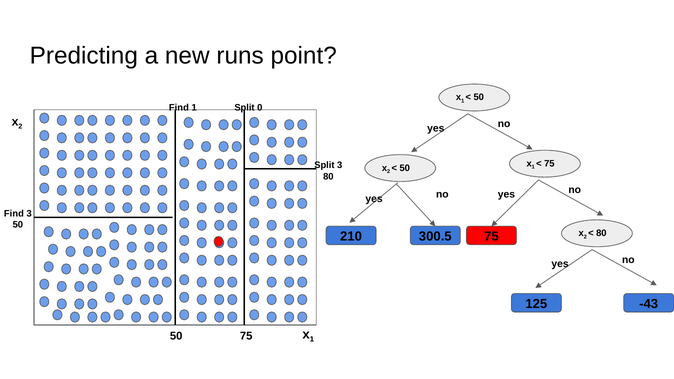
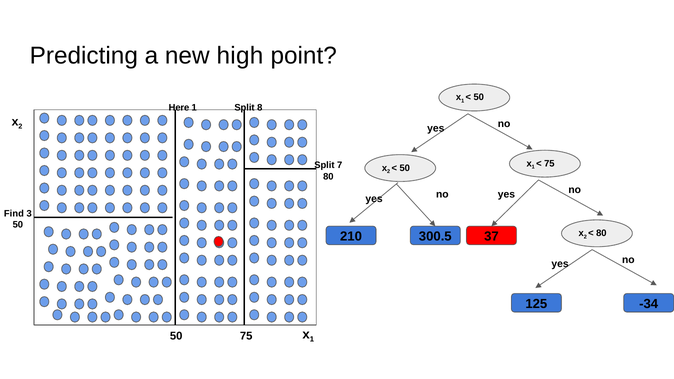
runs: runs -> high
Find at (179, 107): Find -> Here
0: 0 -> 8
Split 3: 3 -> 7
300.5 75: 75 -> 37
-43: -43 -> -34
